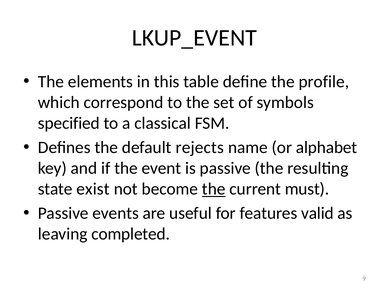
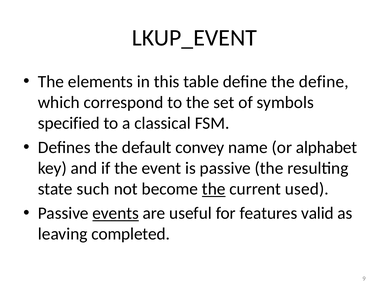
the profile: profile -> define
rejects: rejects -> convey
exist: exist -> such
must: must -> used
events underline: none -> present
